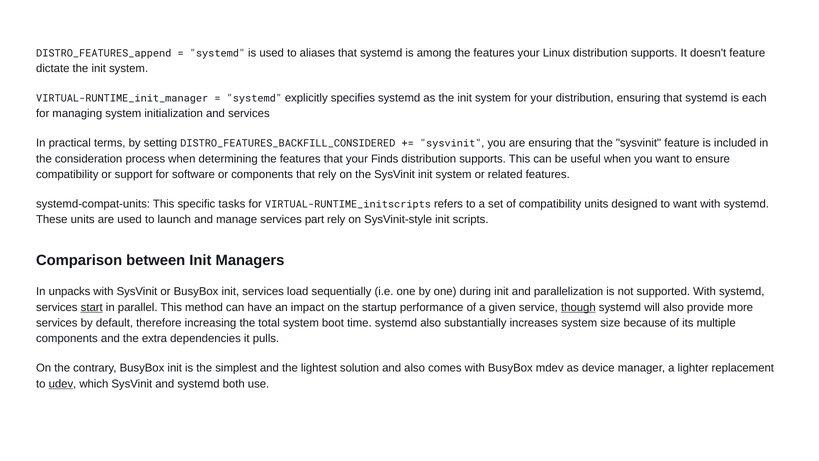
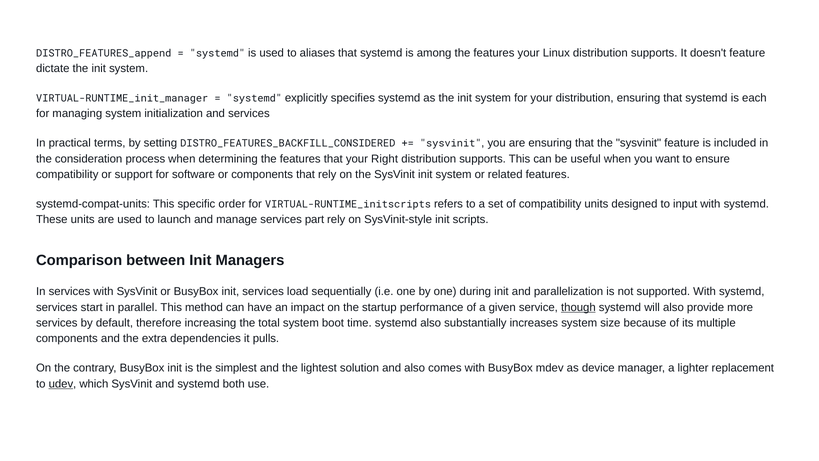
Finds: Finds -> Right
tasks: tasks -> order
to want: want -> input
In unpacks: unpacks -> services
start underline: present -> none
